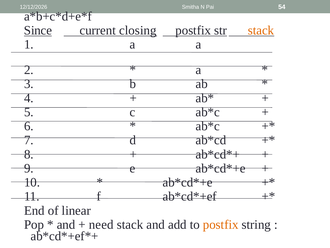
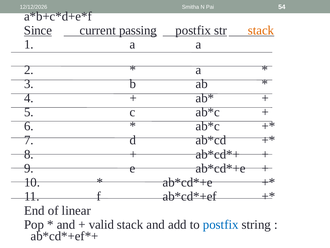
closing: closing -> passing
need: need -> valid
postfix at (221, 224) colour: orange -> blue
